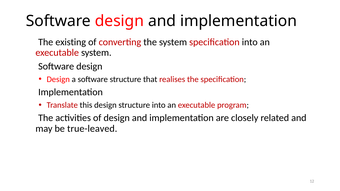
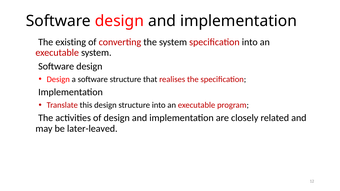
true-leaved: true-leaved -> later-leaved
